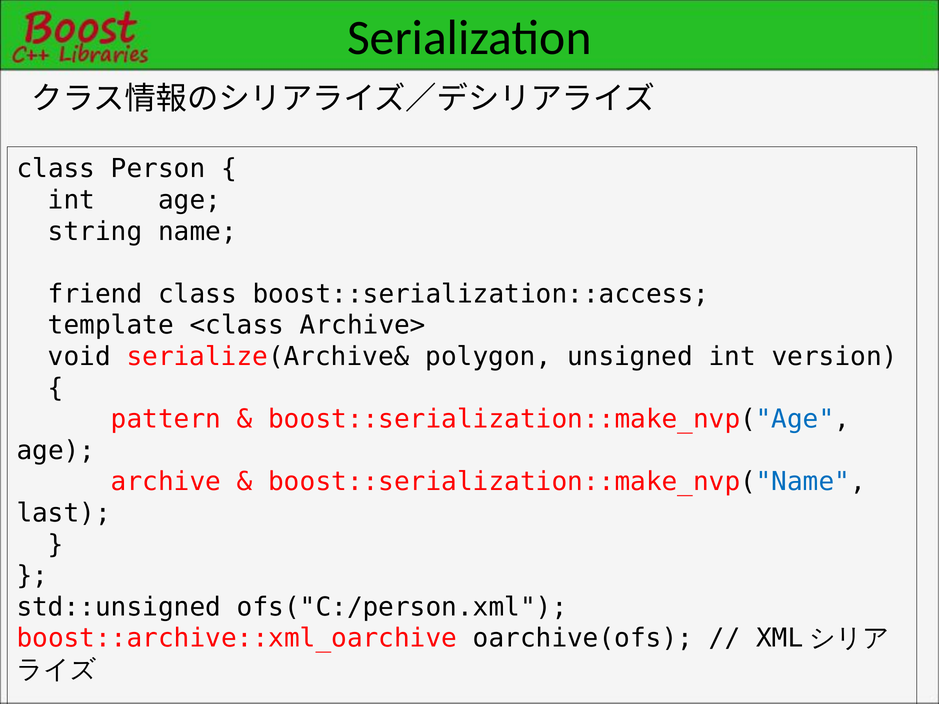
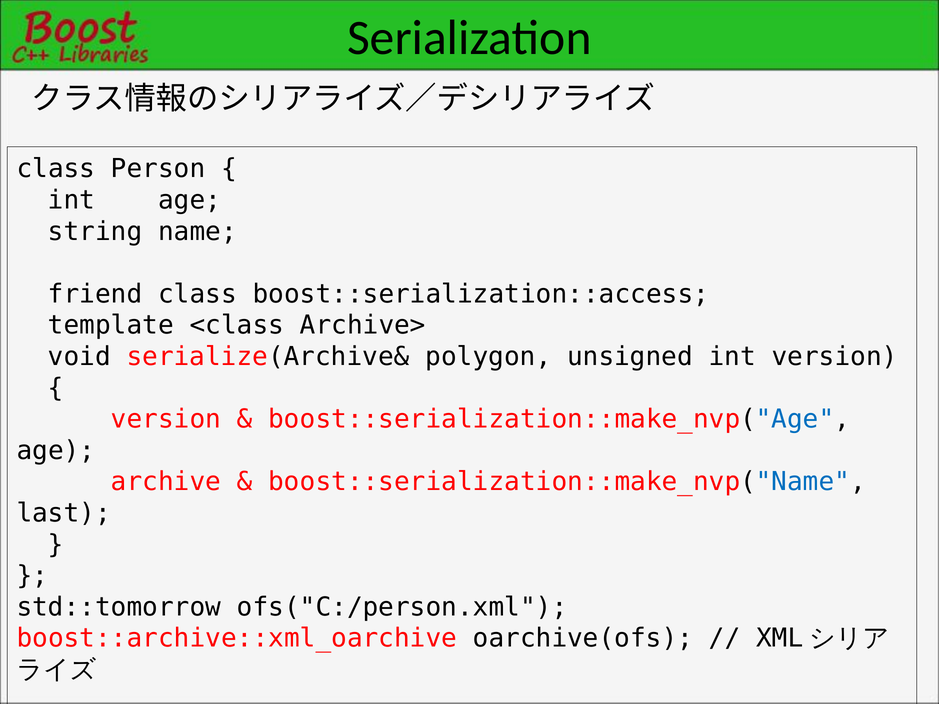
pattern at (166, 419): pattern -> version
std::unsigned: std::unsigned -> std::tomorrow
